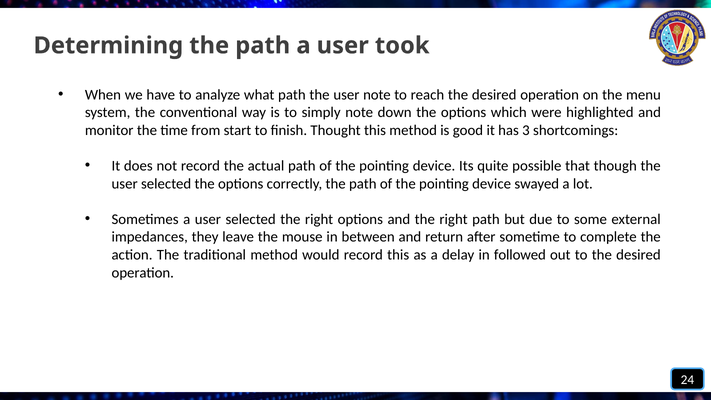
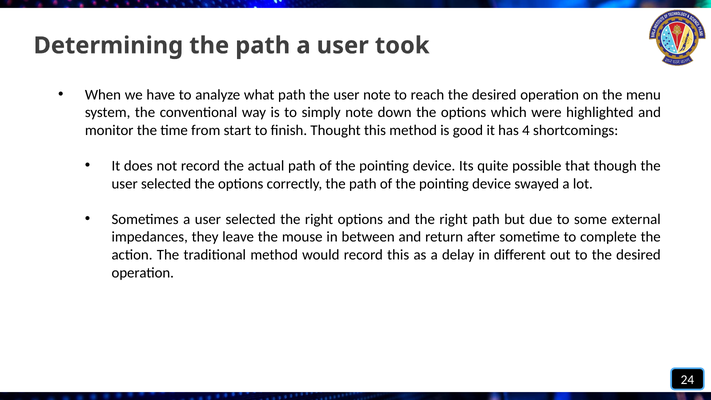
3: 3 -> 4
followed: followed -> different
